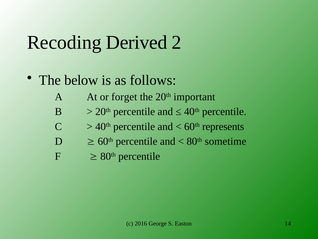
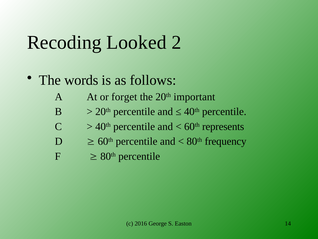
Derived: Derived -> Looked
below: below -> words
sometime: sometime -> frequency
